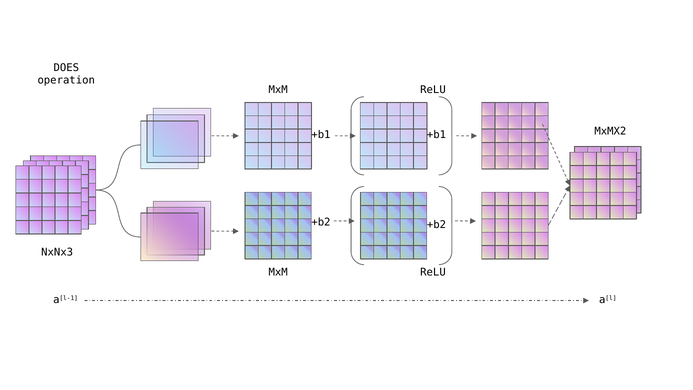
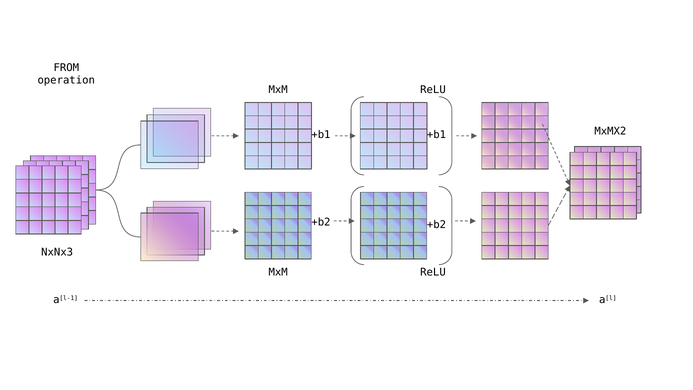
DOES: DOES -> FROM
